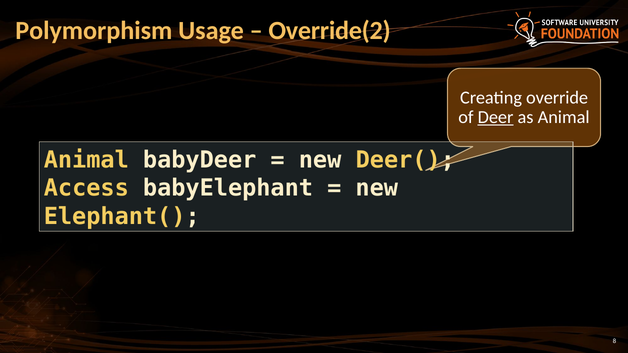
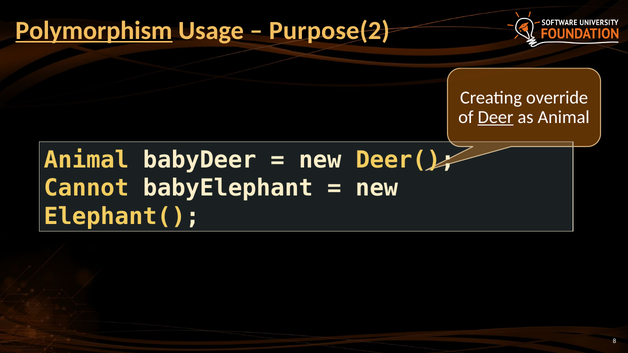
Polymorphism underline: none -> present
Override(2: Override(2 -> Purpose(2
Access: Access -> Cannot
